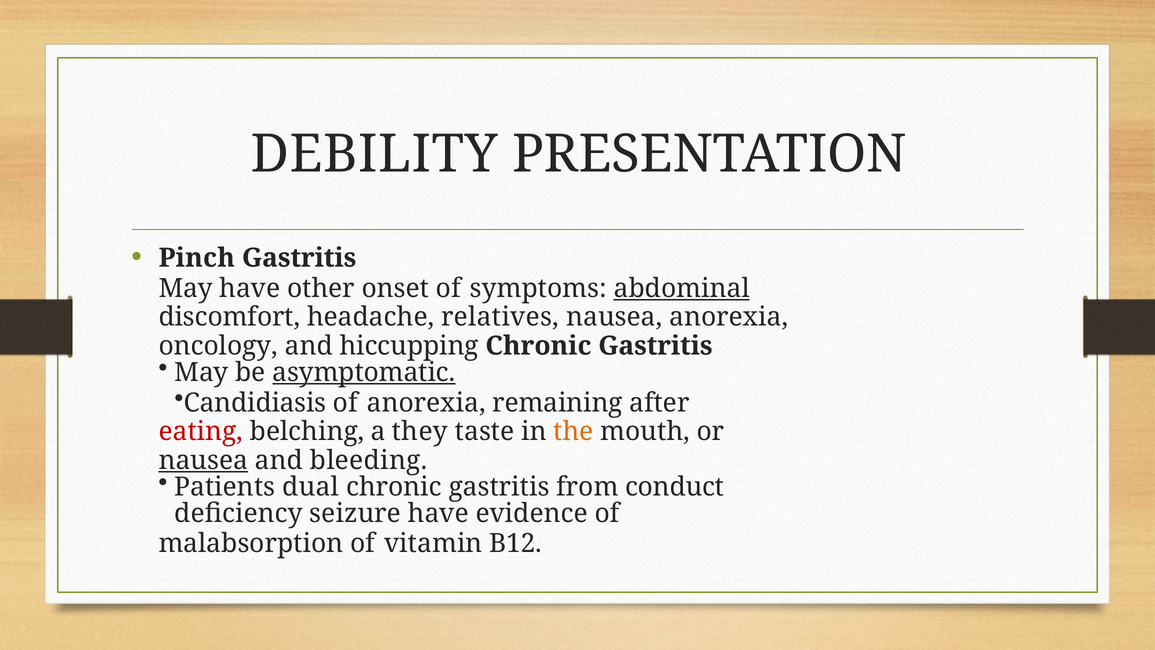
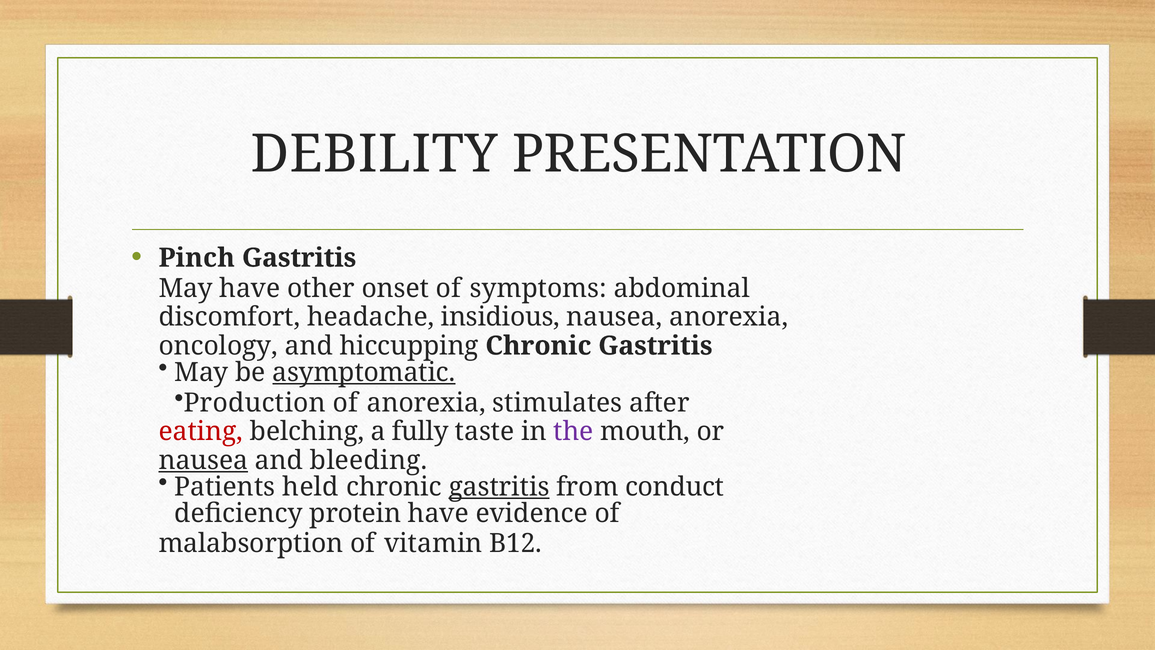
abdominal underline: present -> none
relatives: relatives -> insidious
Candidiasis: Candidiasis -> Production
remaining: remaining -> stimulates
they: they -> fully
the colour: orange -> purple
dual: dual -> held
gastritis at (499, 487) underline: none -> present
seizure: seizure -> protein
